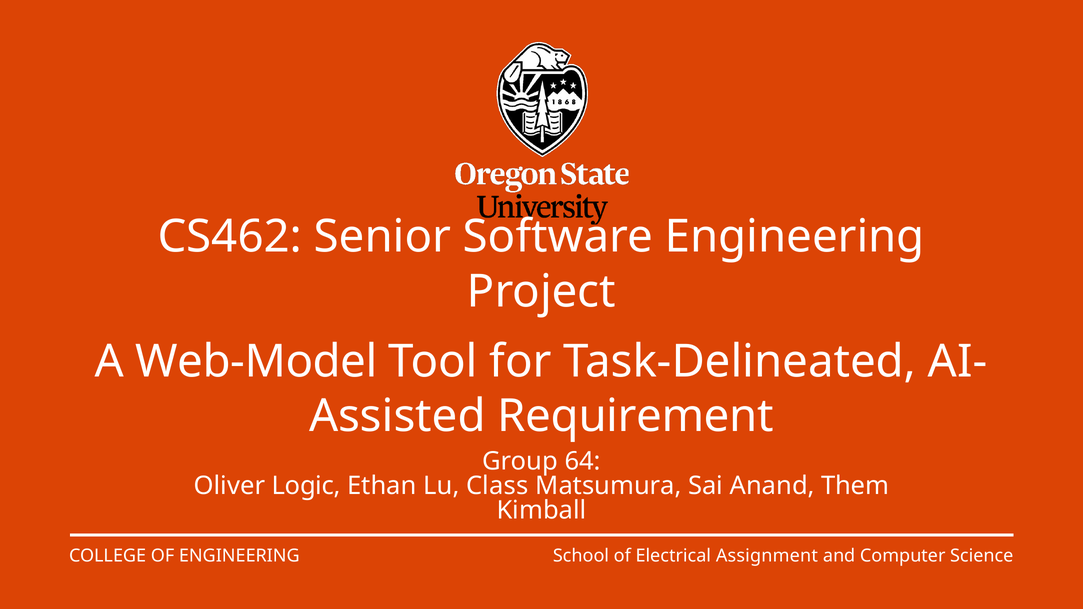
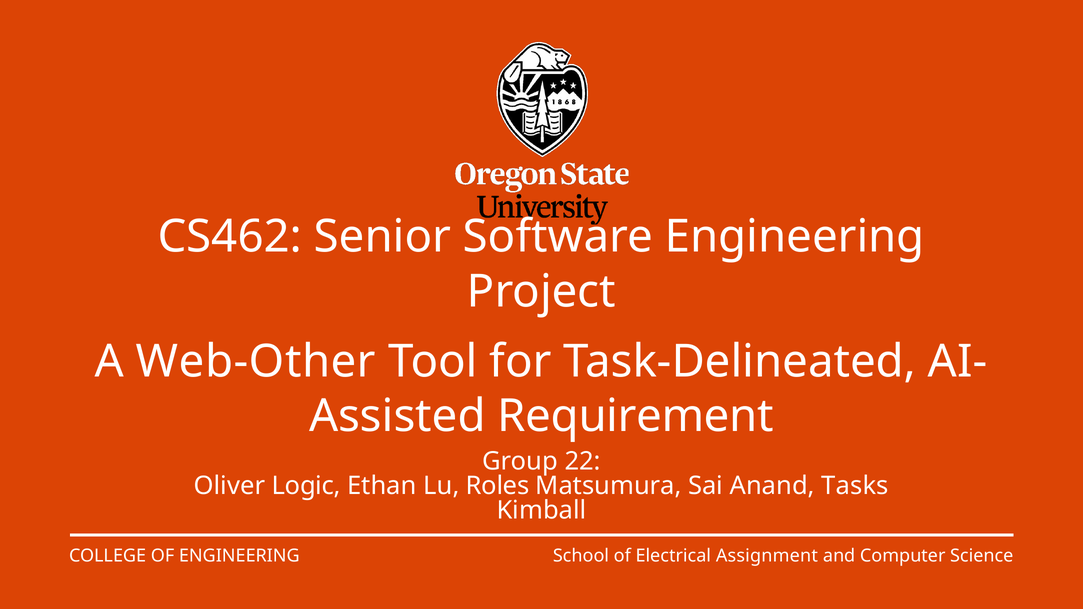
Web-Model: Web-Model -> Web-Other
64: 64 -> 22
Class: Class -> Roles
Them: Them -> Tasks
